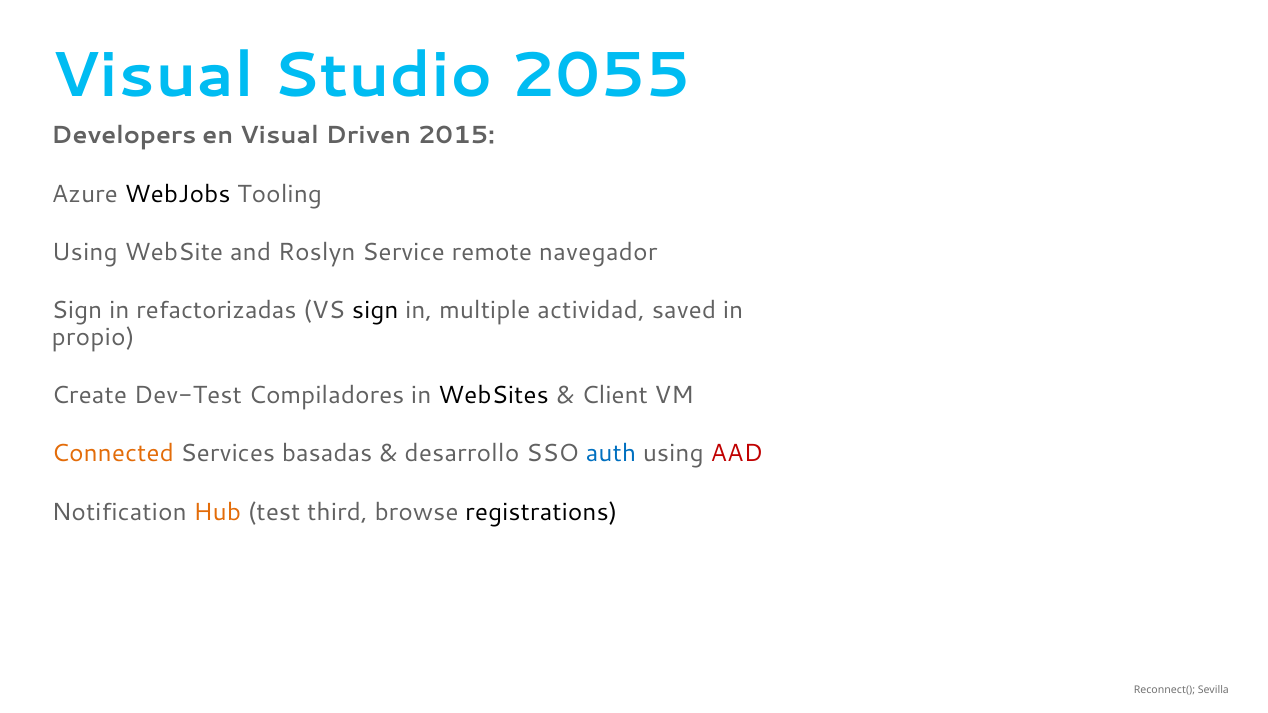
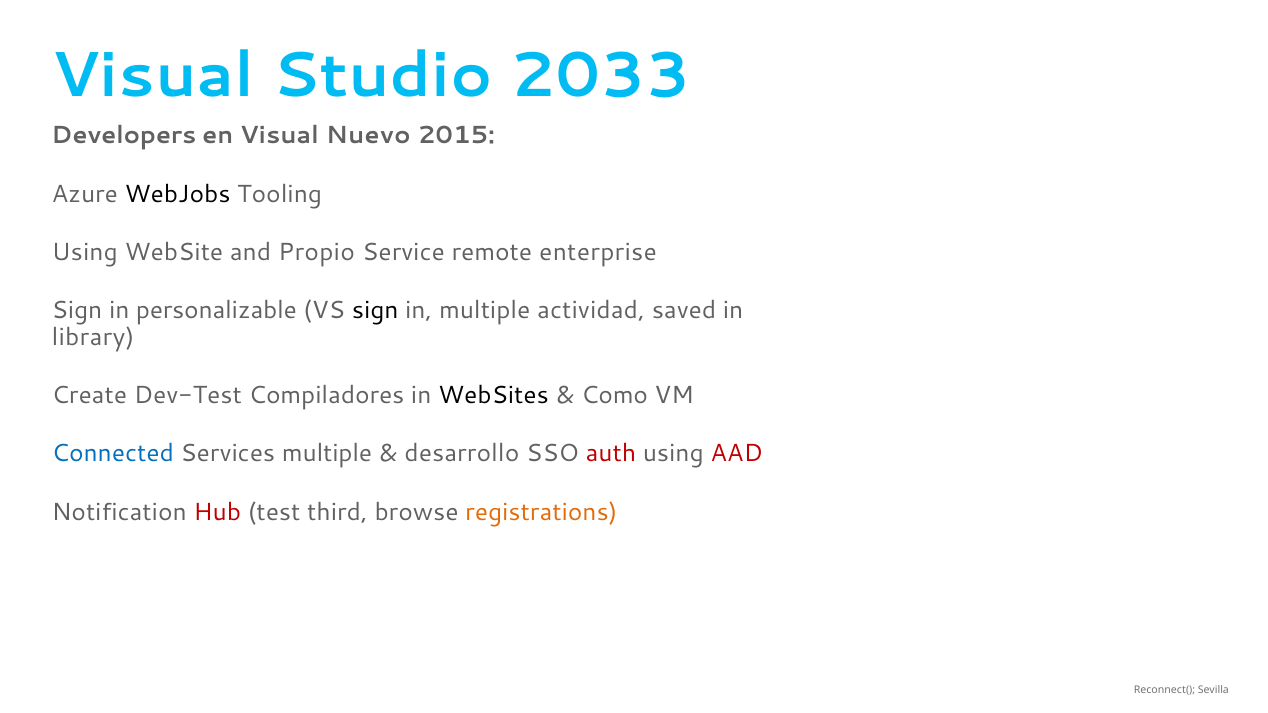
2055: 2055 -> 2033
Driven: Driven -> Nuevo
Roslyn: Roslyn -> Propio
navegador: navegador -> enterprise
refactorizadas: refactorizadas -> personalizable
propio: propio -> library
Client: Client -> Como
Connected colour: orange -> blue
Services basadas: basadas -> multiple
auth colour: blue -> red
Hub colour: orange -> red
registrations colour: black -> orange
